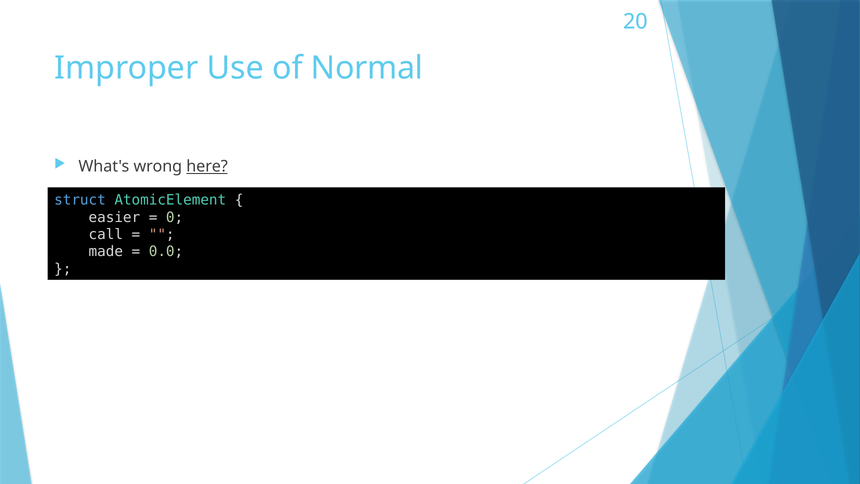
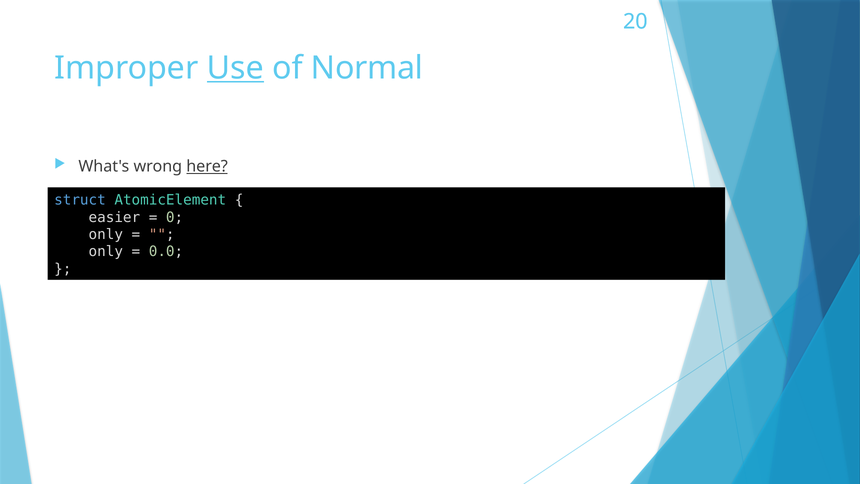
Use underline: none -> present
call at (106, 234): call -> only
made at (106, 252): made -> only
